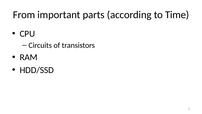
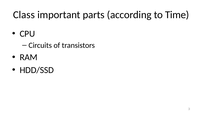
From: From -> Class
